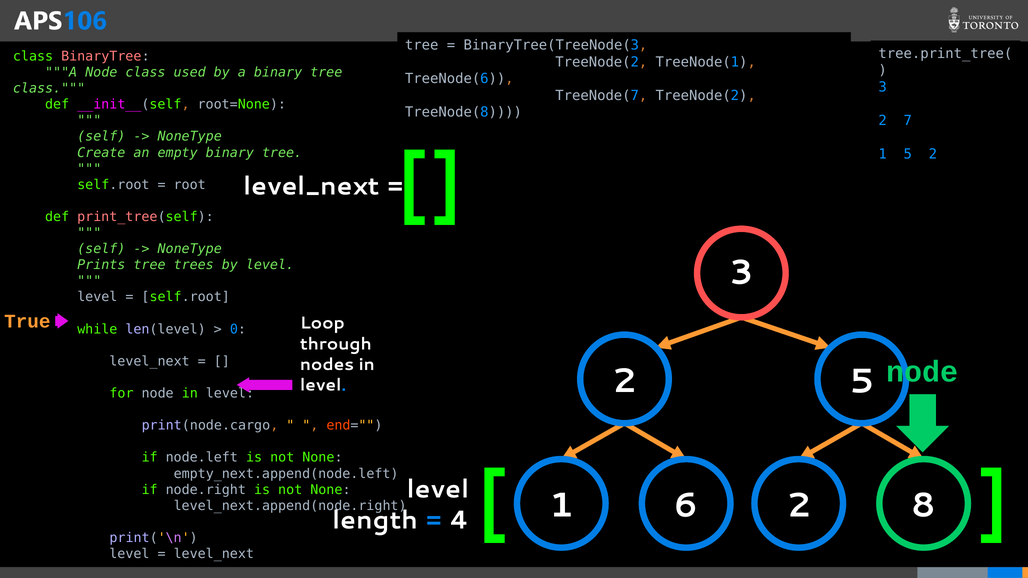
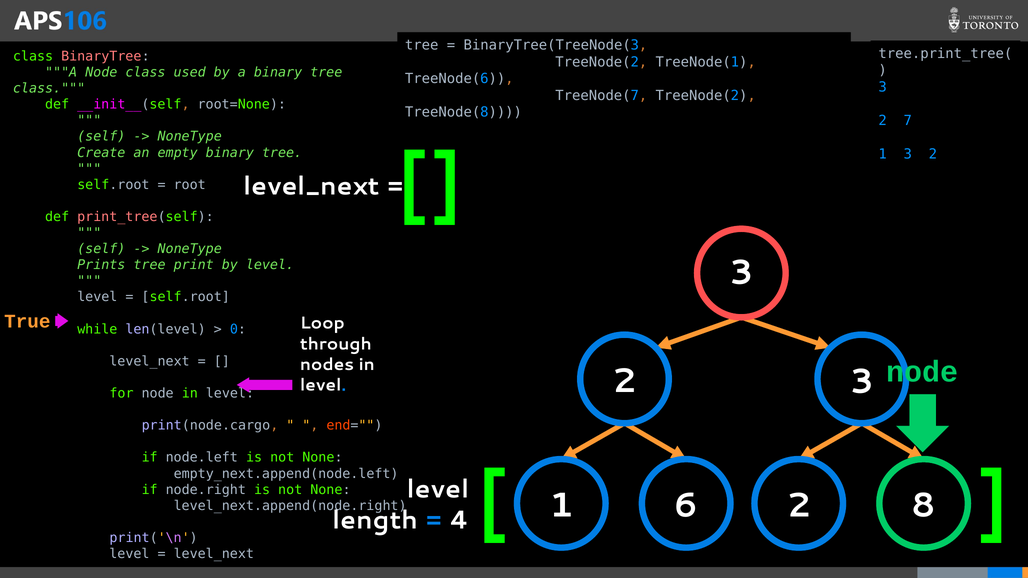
1 5: 5 -> 3
trees: trees -> print
2 5: 5 -> 3
